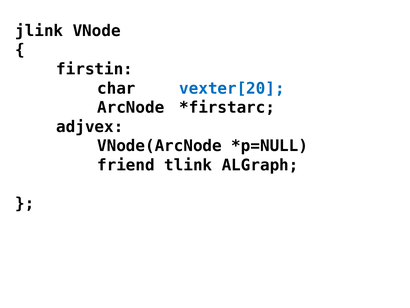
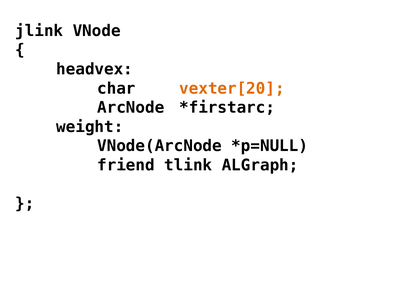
firstin: firstin -> headvex
vexter[20 colour: blue -> orange
adjvex: adjvex -> weight
